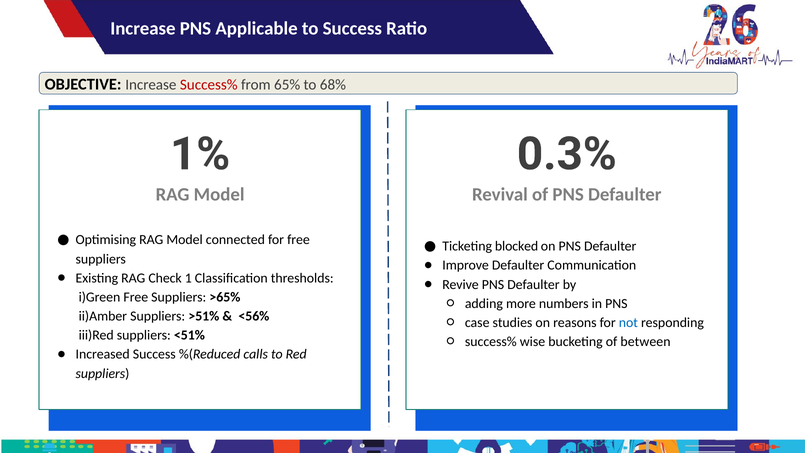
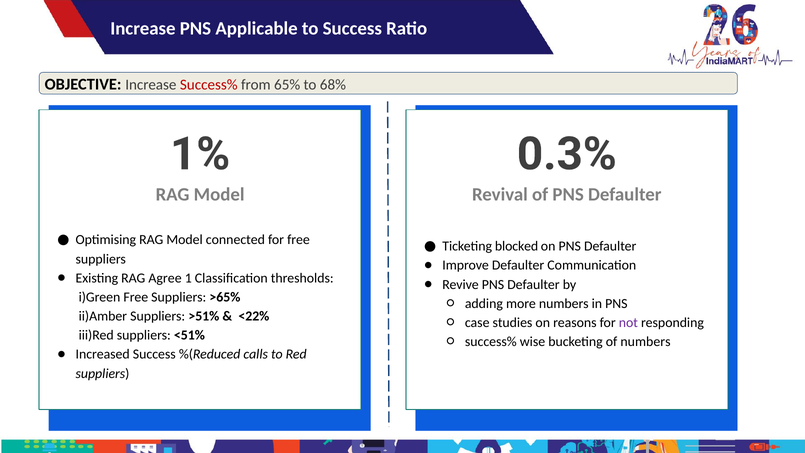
Check: Check -> Agree
<56%: <56% -> <22%
not colour: blue -> purple
of between: between -> numbers
